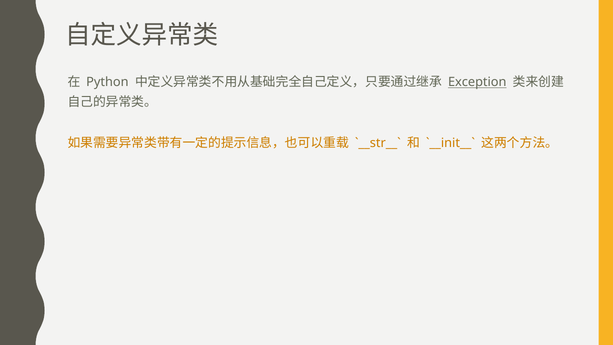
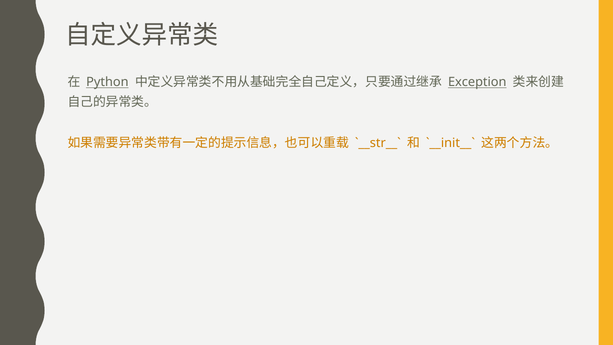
Python underline: none -> present
